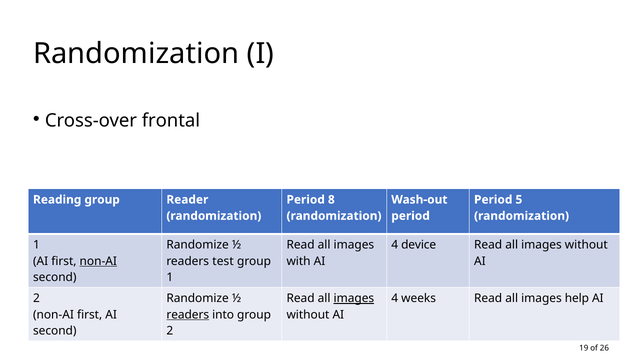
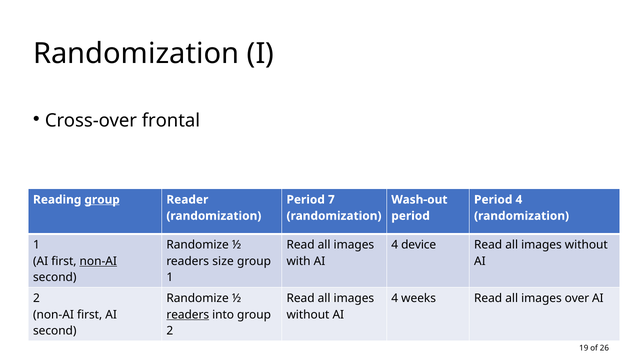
group at (102, 200) underline: none -> present
8: 8 -> 7
Period 5: 5 -> 4
test: test -> size
images at (354, 299) underline: present -> none
help: help -> over
